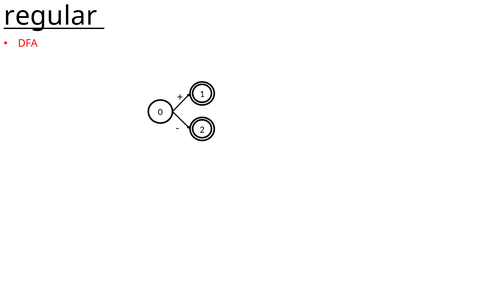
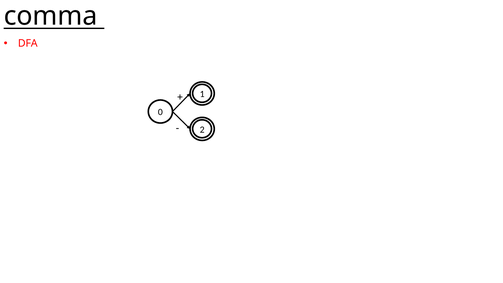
regular: regular -> comma
